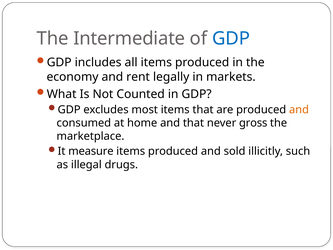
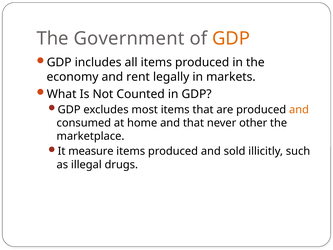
Intermediate: Intermediate -> Government
GDP at (231, 38) colour: blue -> orange
gross: gross -> other
